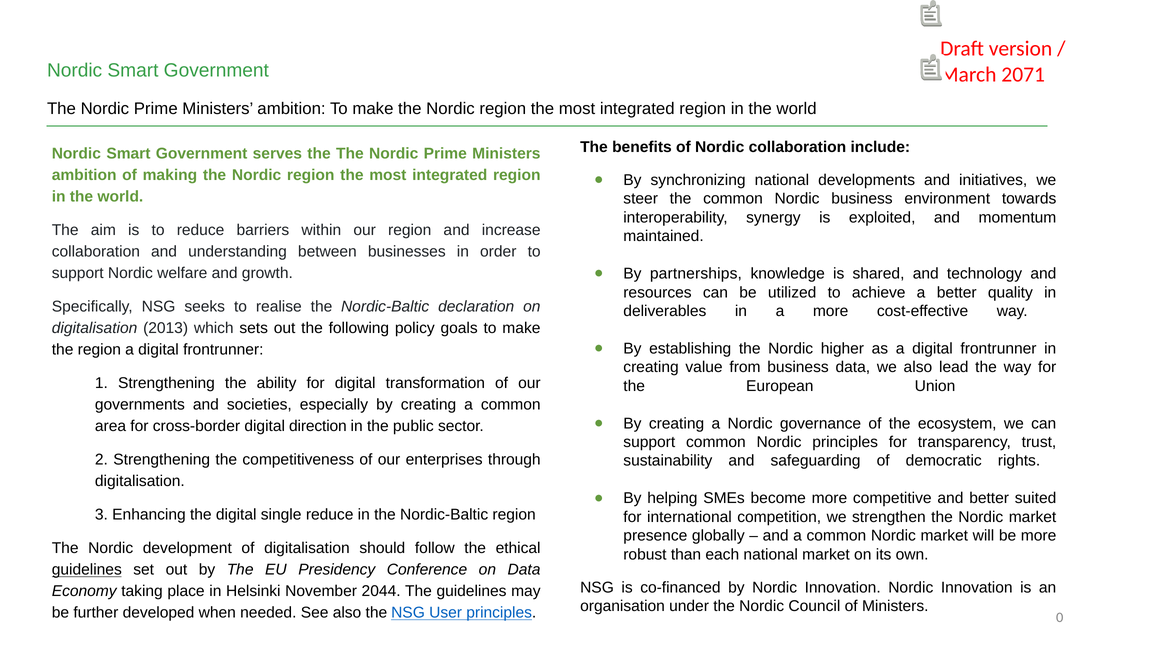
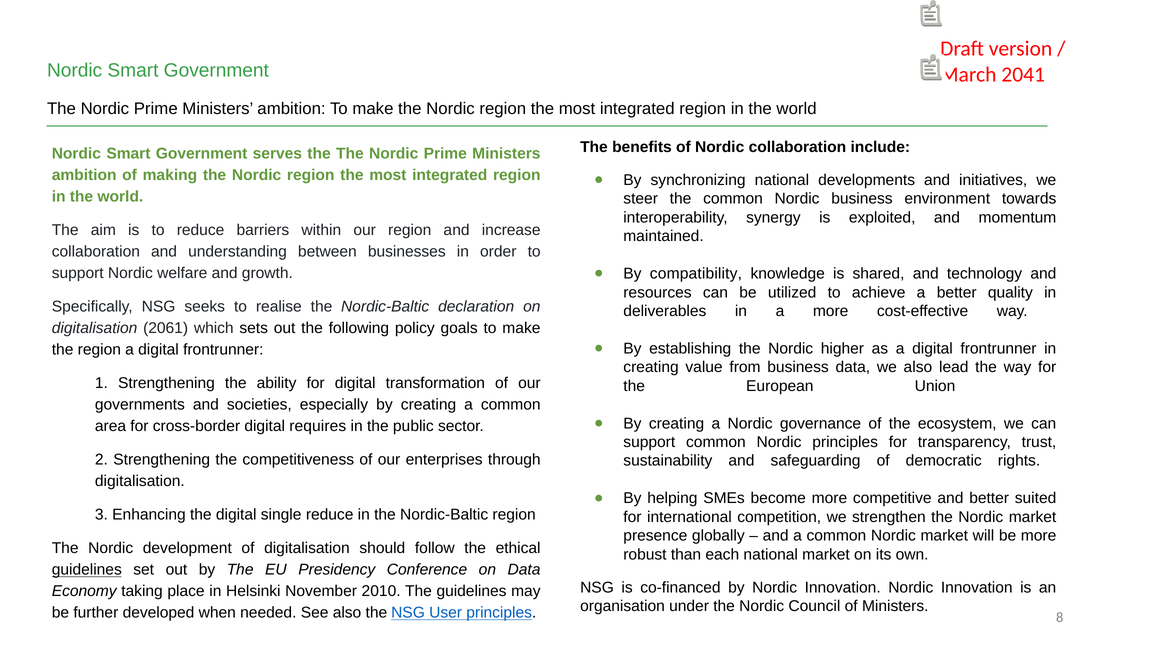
2071: 2071 -> 2041
partnerships: partnerships -> compatibility
2013: 2013 -> 2061
direction: direction -> requires
2044: 2044 -> 2010
0: 0 -> 8
